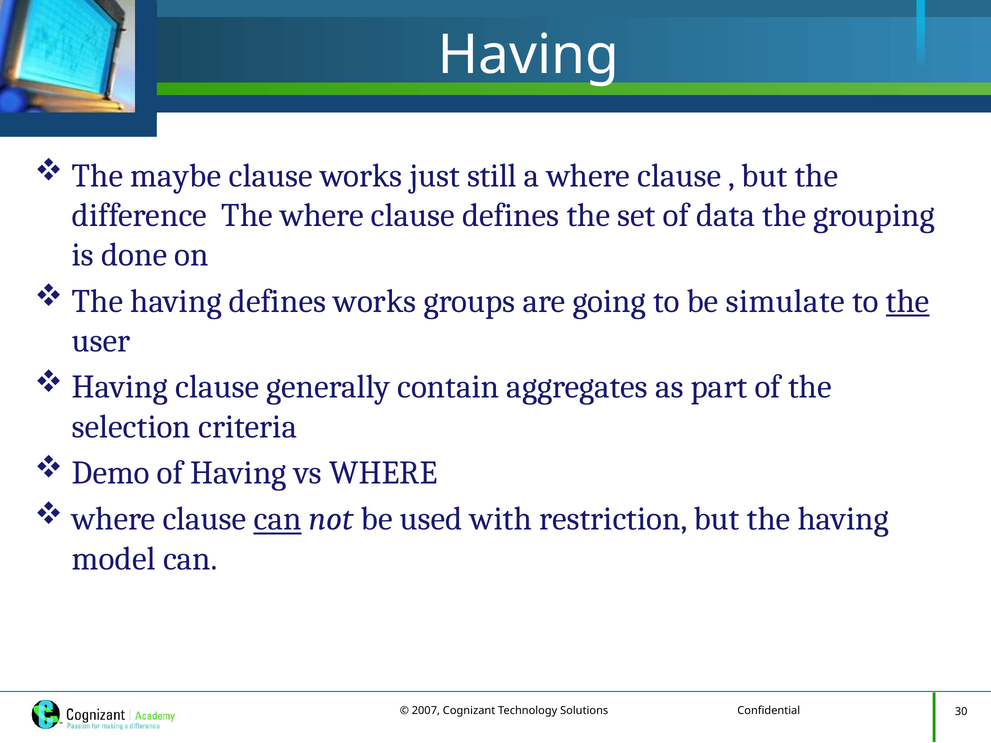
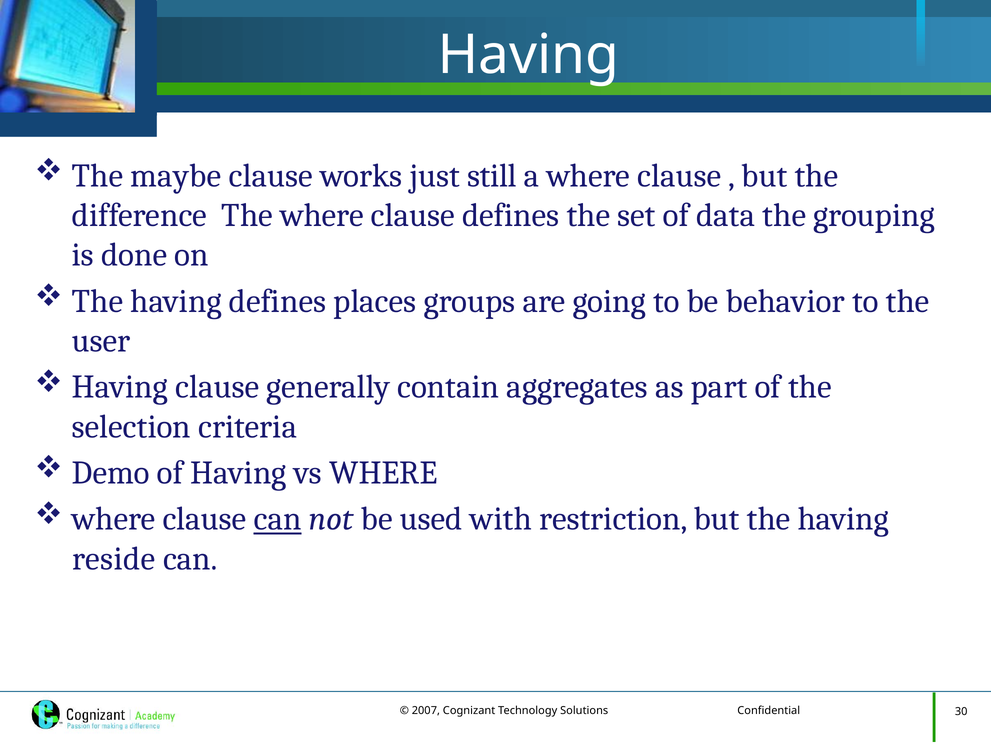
defines works: works -> places
simulate: simulate -> behavior
the at (908, 301) underline: present -> none
model: model -> reside
